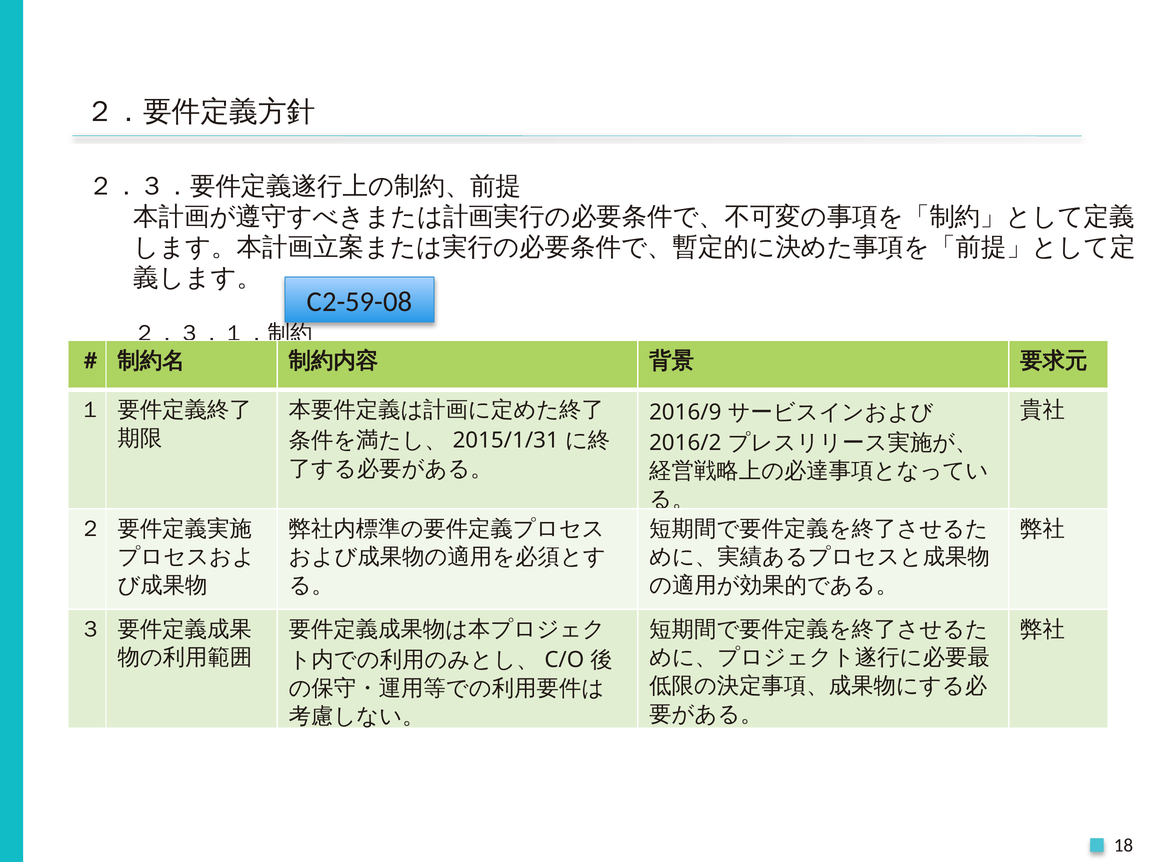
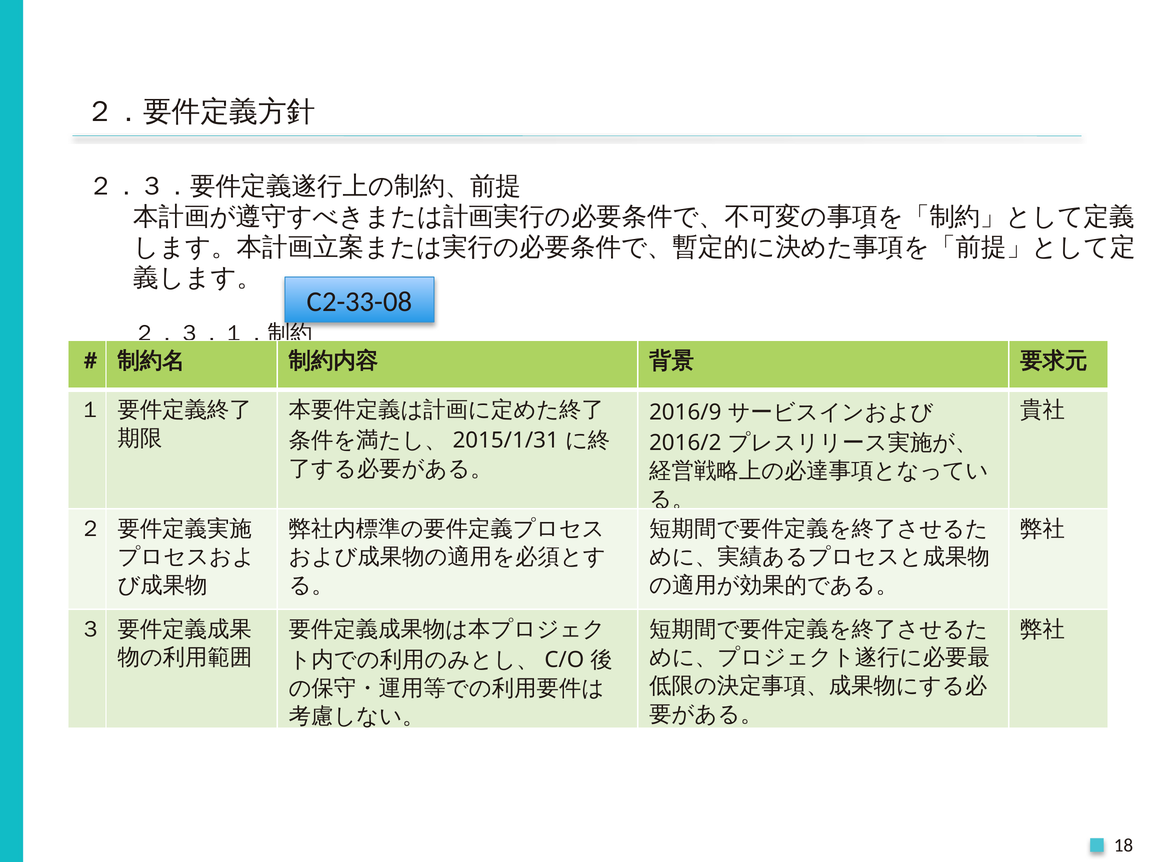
C2-59-08: C2-59-08 -> C2-33-08
